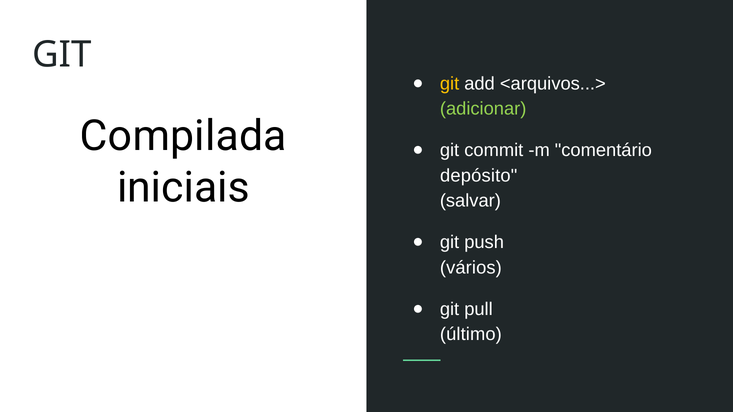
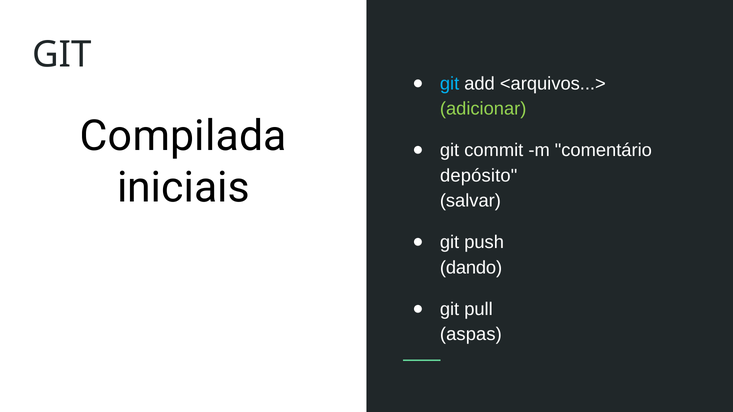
git at (450, 84) colour: yellow -> light blue
vários: vários -> dando
último: último -> aspas
